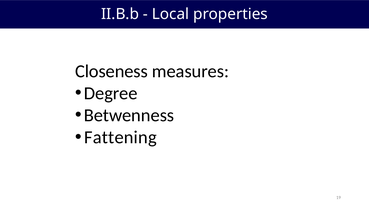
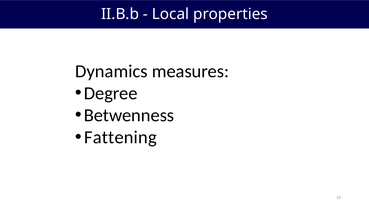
Closeness: Closeness -> Dynamics
